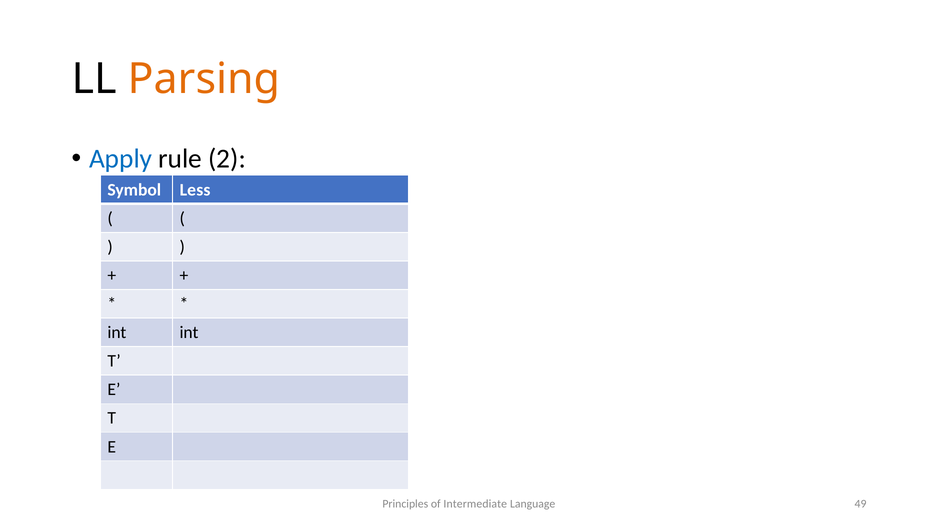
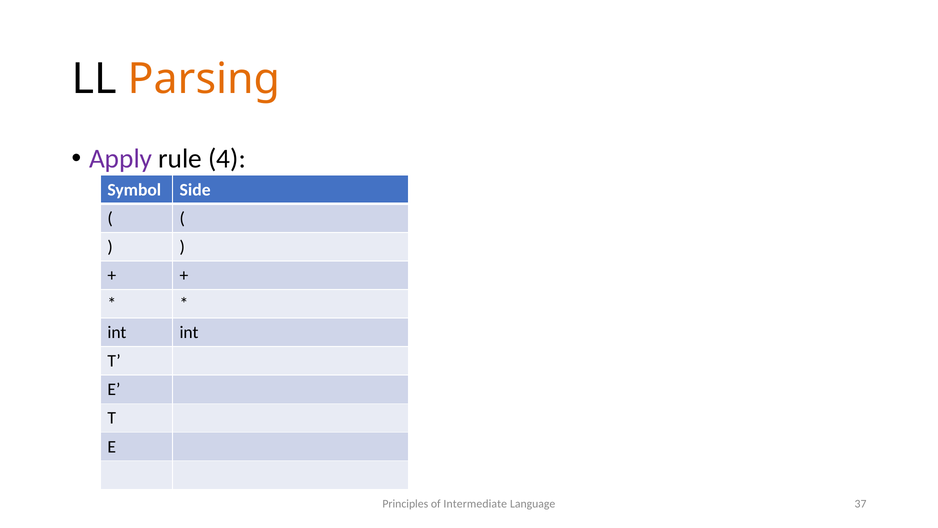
Apply colour: blue -> purple
2: 2 -> 4
Less: Less -> Side
49: 49 -> 37
